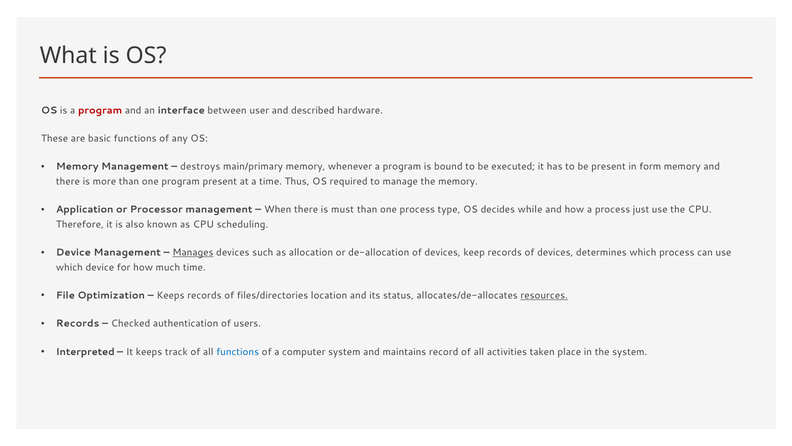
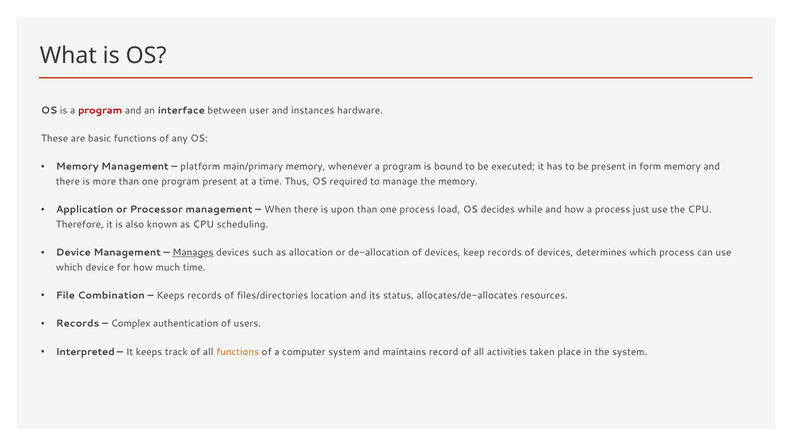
described: described -> instances
destroys: destroys -> platform
must: must -> upon
type: type -> load
Optimization: Optimization -> Combination
resources underline: present -> none
Checked: Checked -> Complex
functions at (238, 351) colour: blue -> orange
